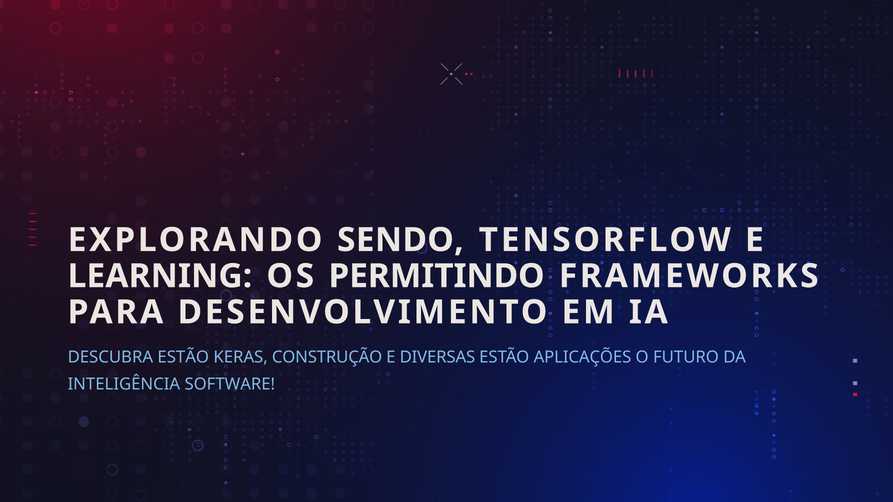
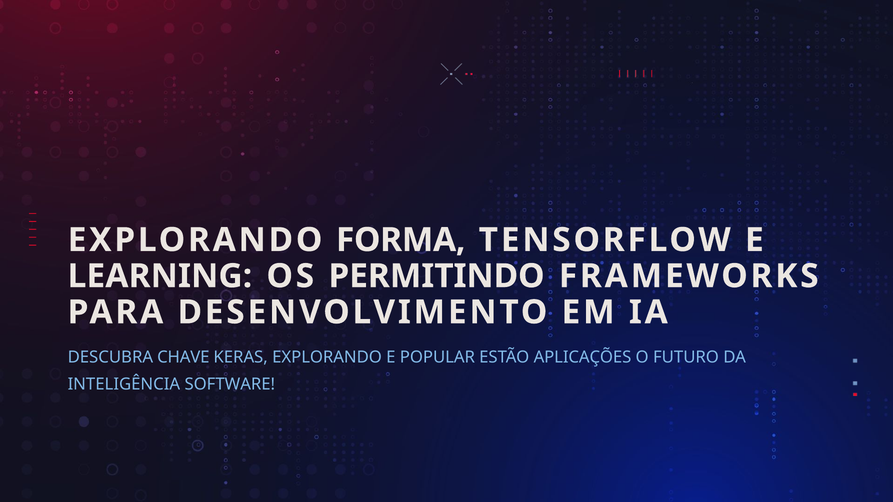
SENDO: SENDO -> FORMA
DESCUBRA ESTÃO: ESTÃO -> CHAVE
KERAS CONSTRUÇÃO: CONSTRUÇÃO -> EXPLORANDO
DIVERSAS: DIVERSAS -> POPULAR
